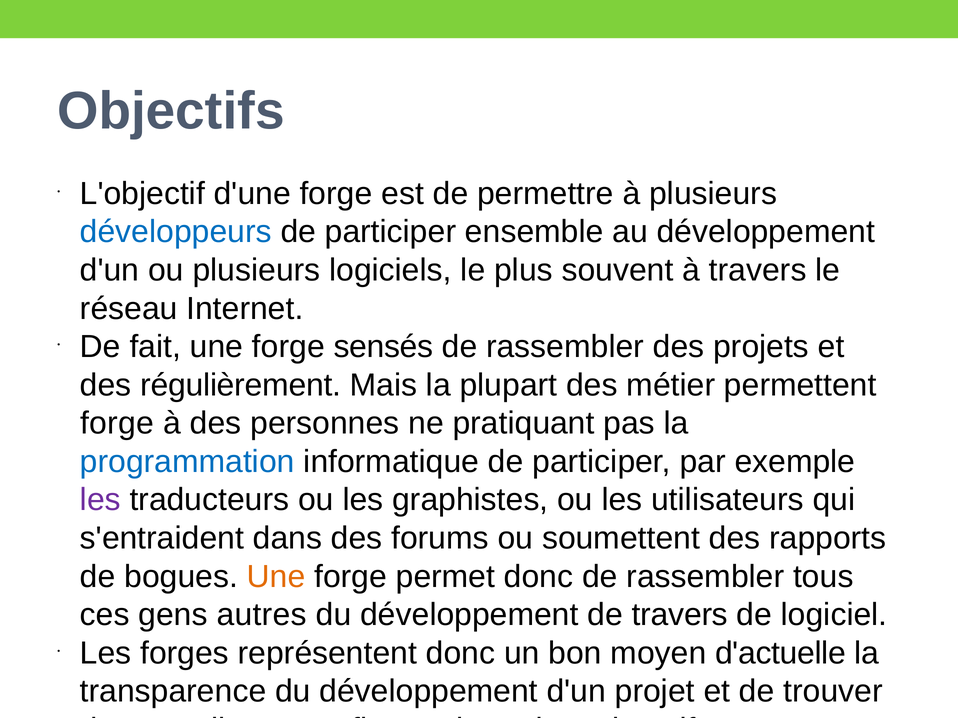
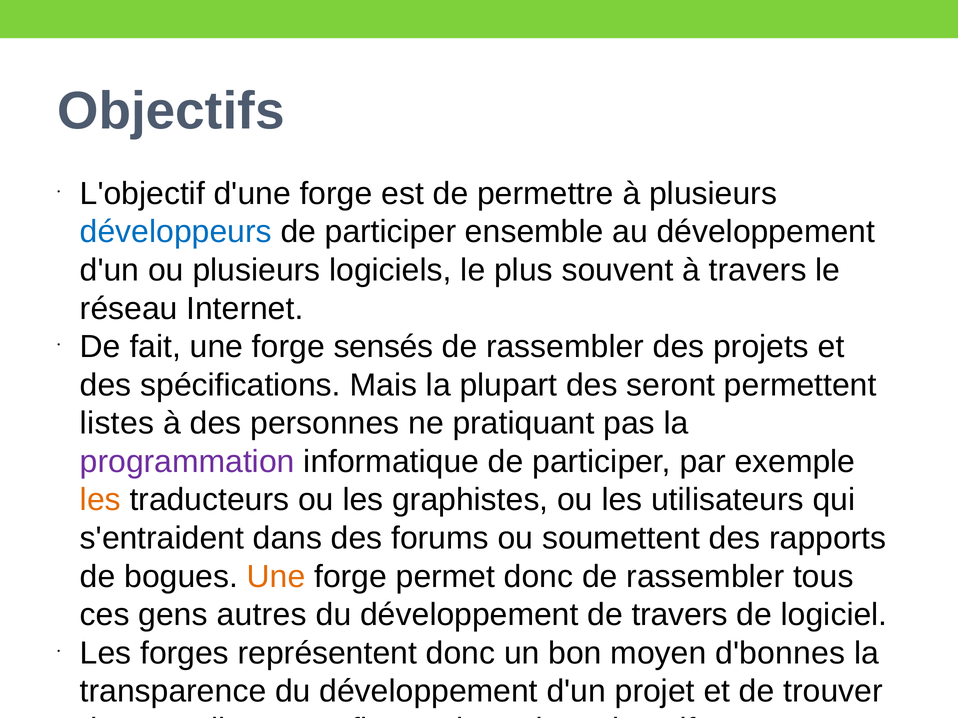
régulièrement: régulièrement -> spécifications
métier: métier -> seront
forge at (117, 424): forge -> listes
programmation colour: blue -> purple
les at (100, 500) colour: purple -> orange
d'actuelle: d'actuelle -> d'bonnes
